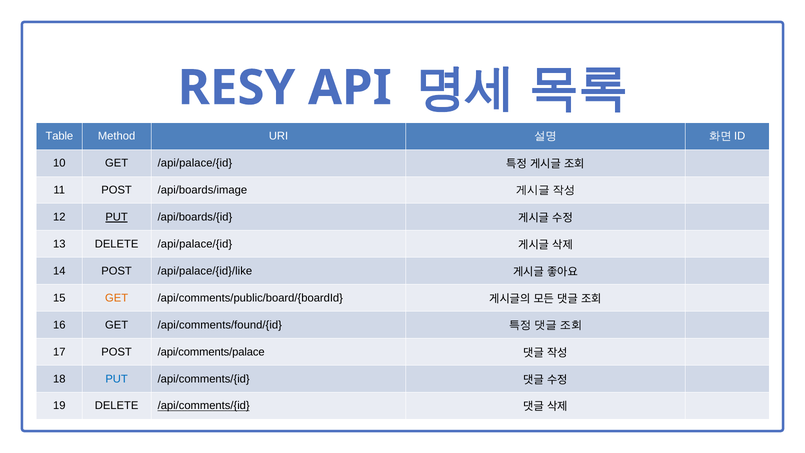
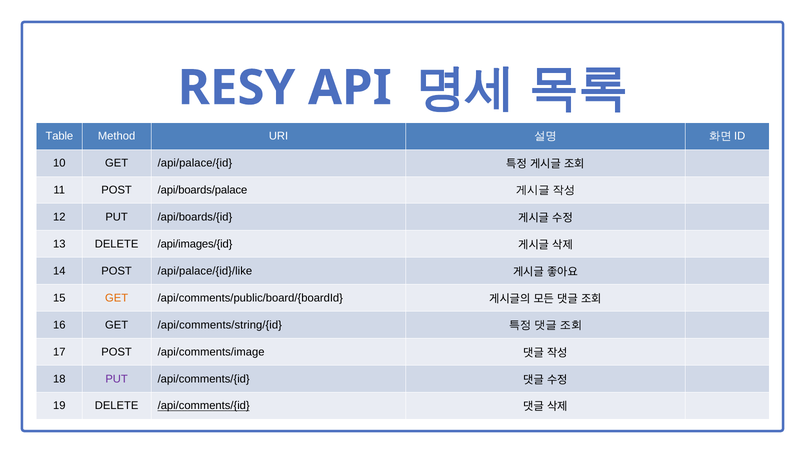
/api/boards/image: /api/boards/image -> /api/boards/palace
PUT at (117, 217) underline: present -> none
DELETE /api/palace/{id: /api/palace/{id -> /api/images/{id
/api/comments/found/{id: /api/comments/found/{id -> /api/comments/string/{id
/api/comments/palace: /api/comments/palace -> /api/comments/image
PUT at (117, 379) colour: blue -> purple
